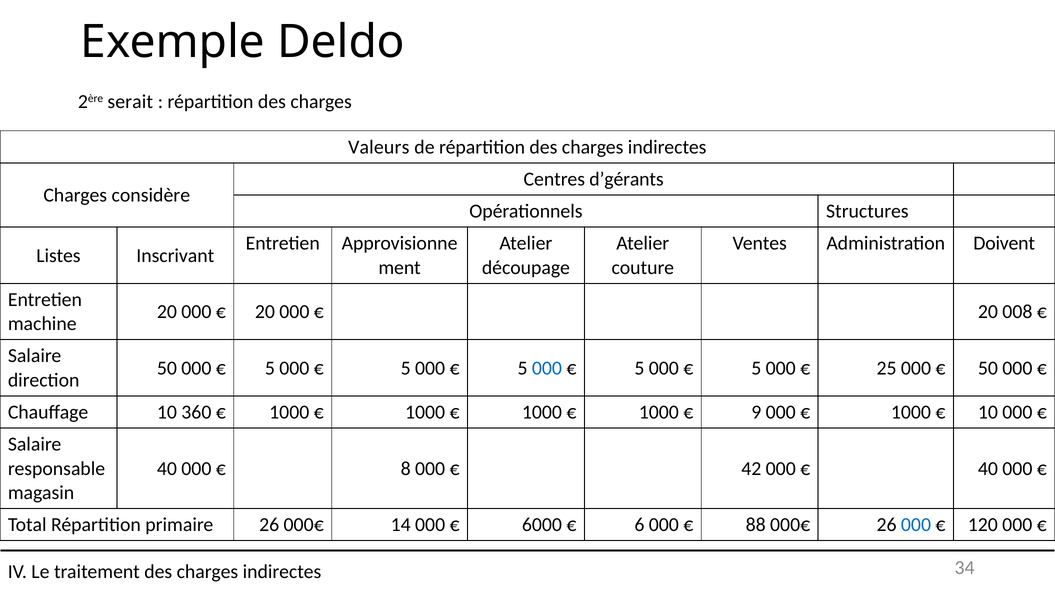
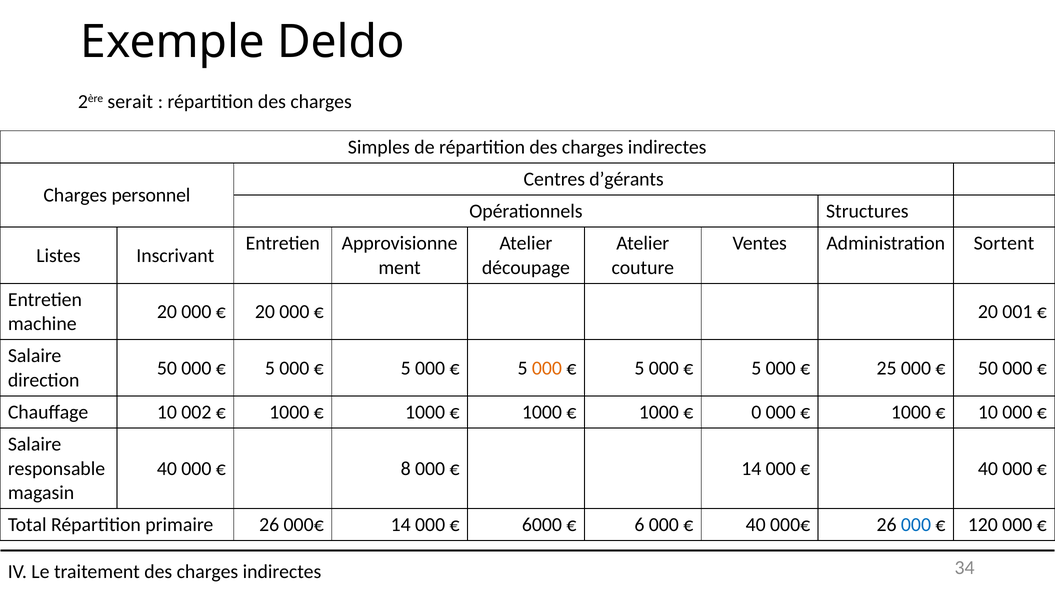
Valeurs: Valeurs -> Simples
considère: considère -> personnel
Doivent: Doivent -> Sortent
008: 008 -> 001
000 at (547, 368) colour: blue -> orange
360: 360 -> 002
9: 9 -> 0
42 at (751, 468): 42 -> 14
88 at (756, 524): 88 -> 40
